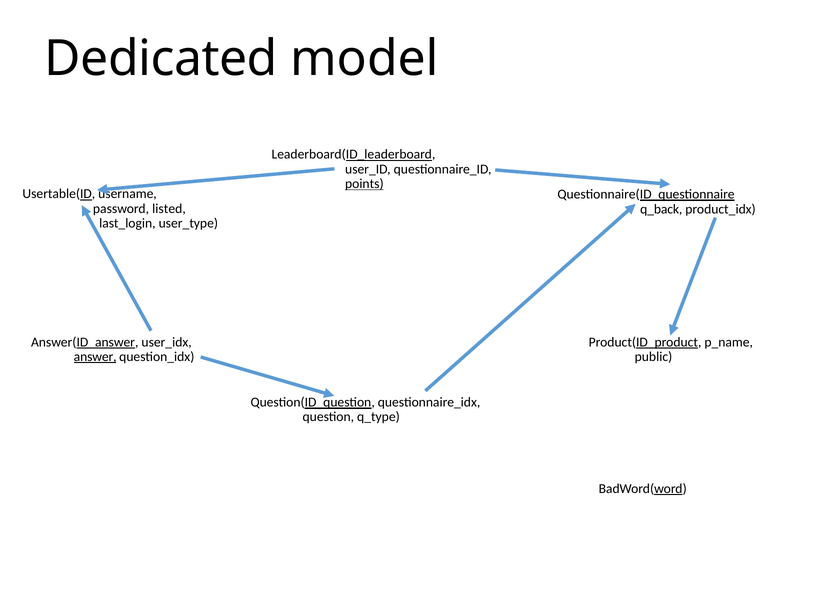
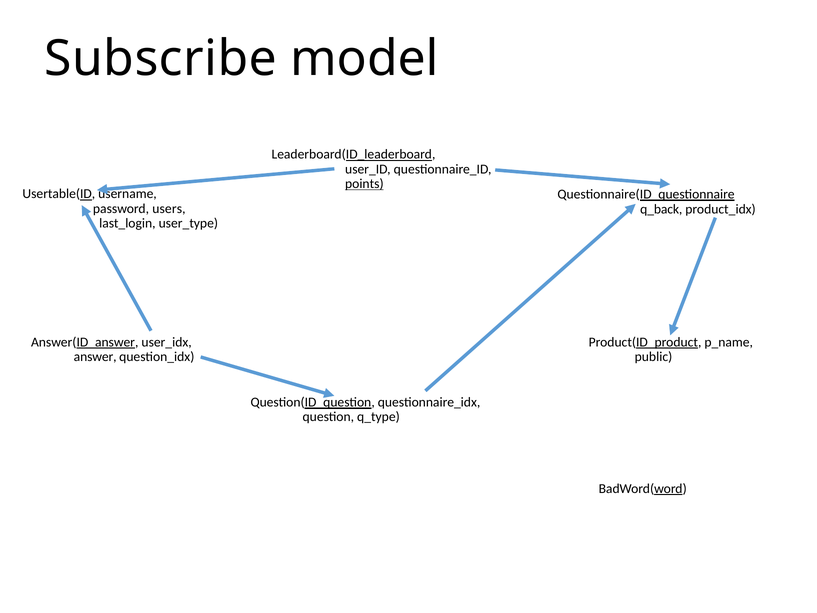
Dedicated: Dedicated -> Subscribe
listed: listed -> users
answer underline: present -> none
